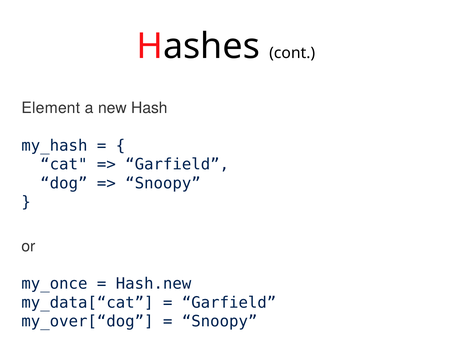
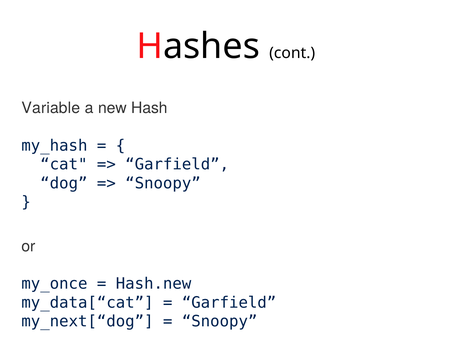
Element: Element -> Variable
my_over[“dog: my_over[“dog -> my_next[“dog
